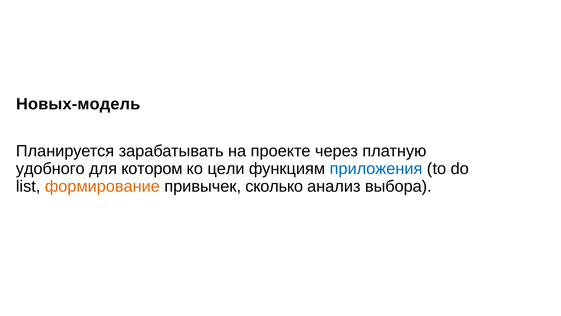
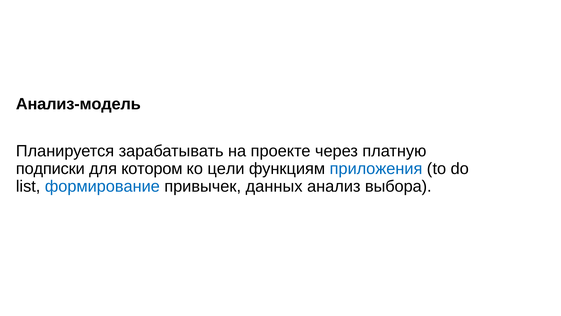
Новых-модель: Новых-модель -> Анализ-модель
удобного: удобного -> подписки
формирование colour: orange -> blue
сколько: сколько -> данных
